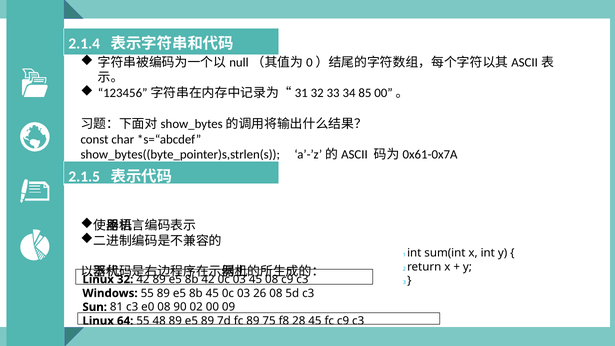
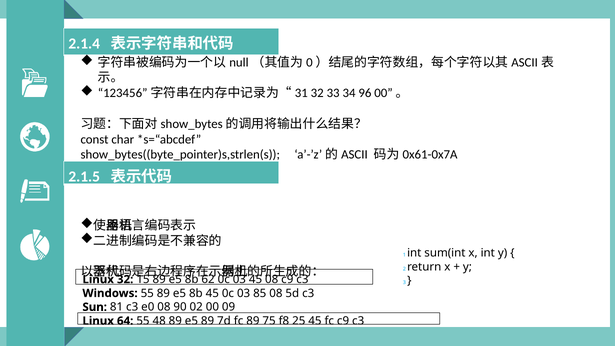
85: 85 -> 96
32 42: 42 -> 15
8b 42: 42 -> 62
26: 26 -> 85
28: 28 -> 25
